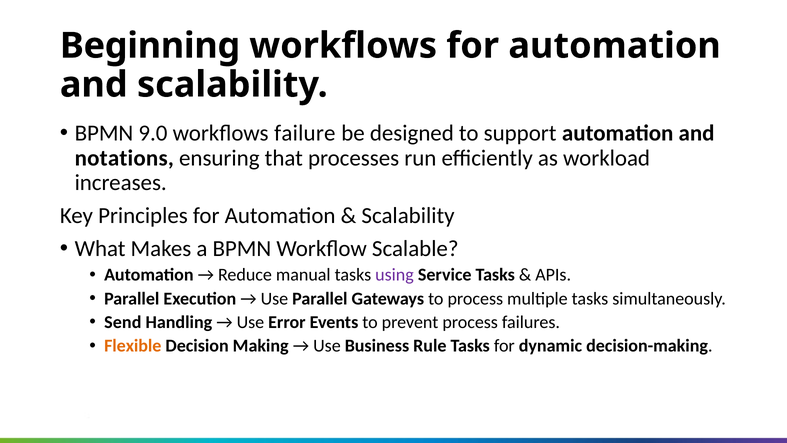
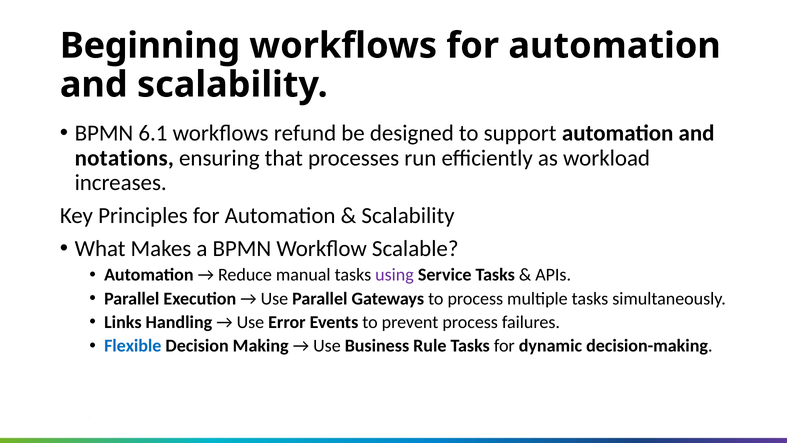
9.0: 9.0 -> 6.1
failure: failure -> refund
Send: Send -> Links
Flexible colour: orange -> blue
